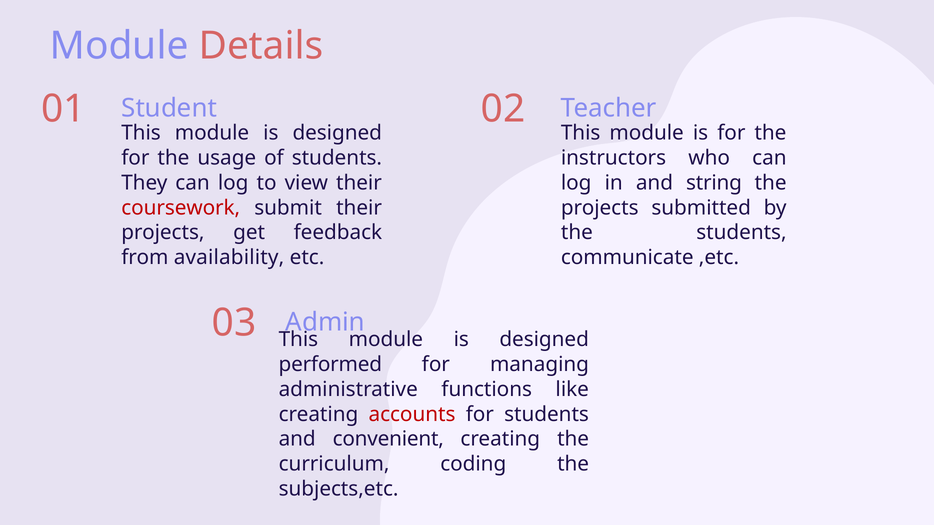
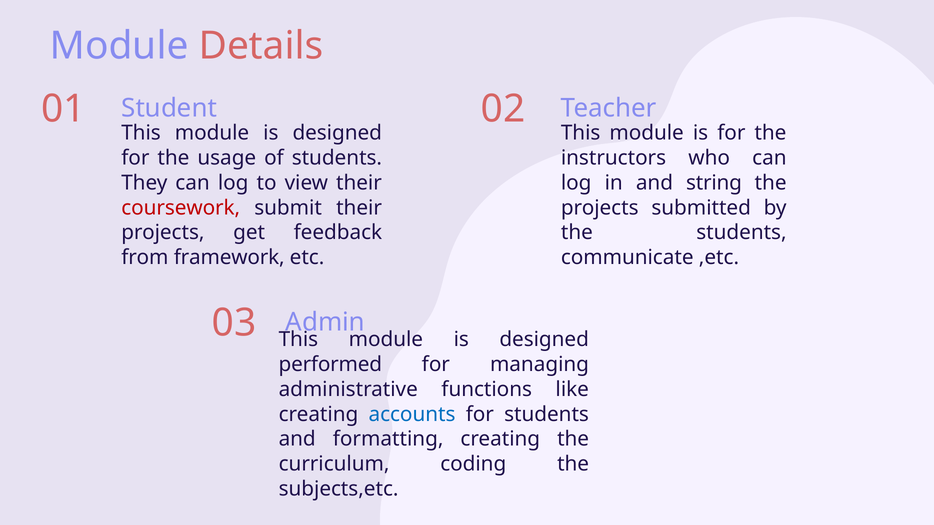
availability: availability -> framework
accounts colour: red -> blue
convenient: convenient -> formatting
